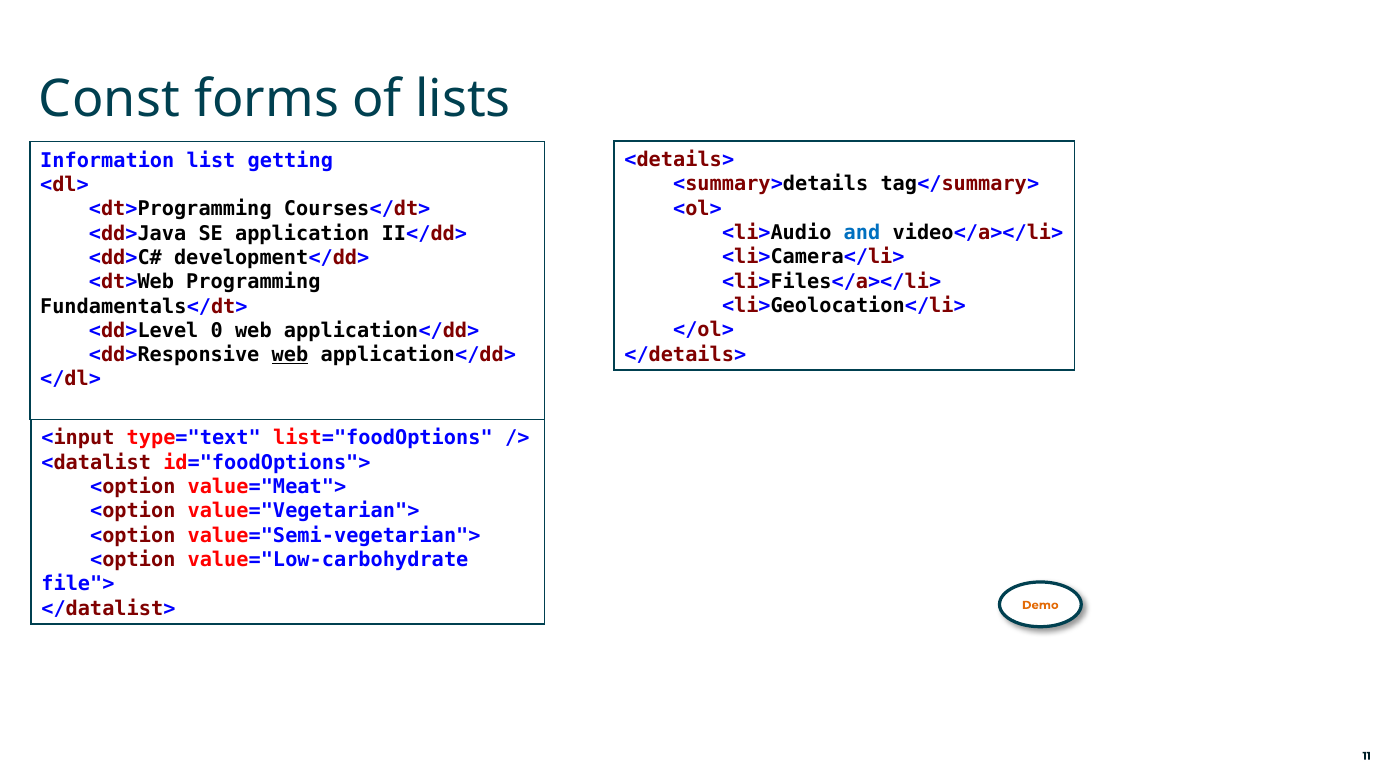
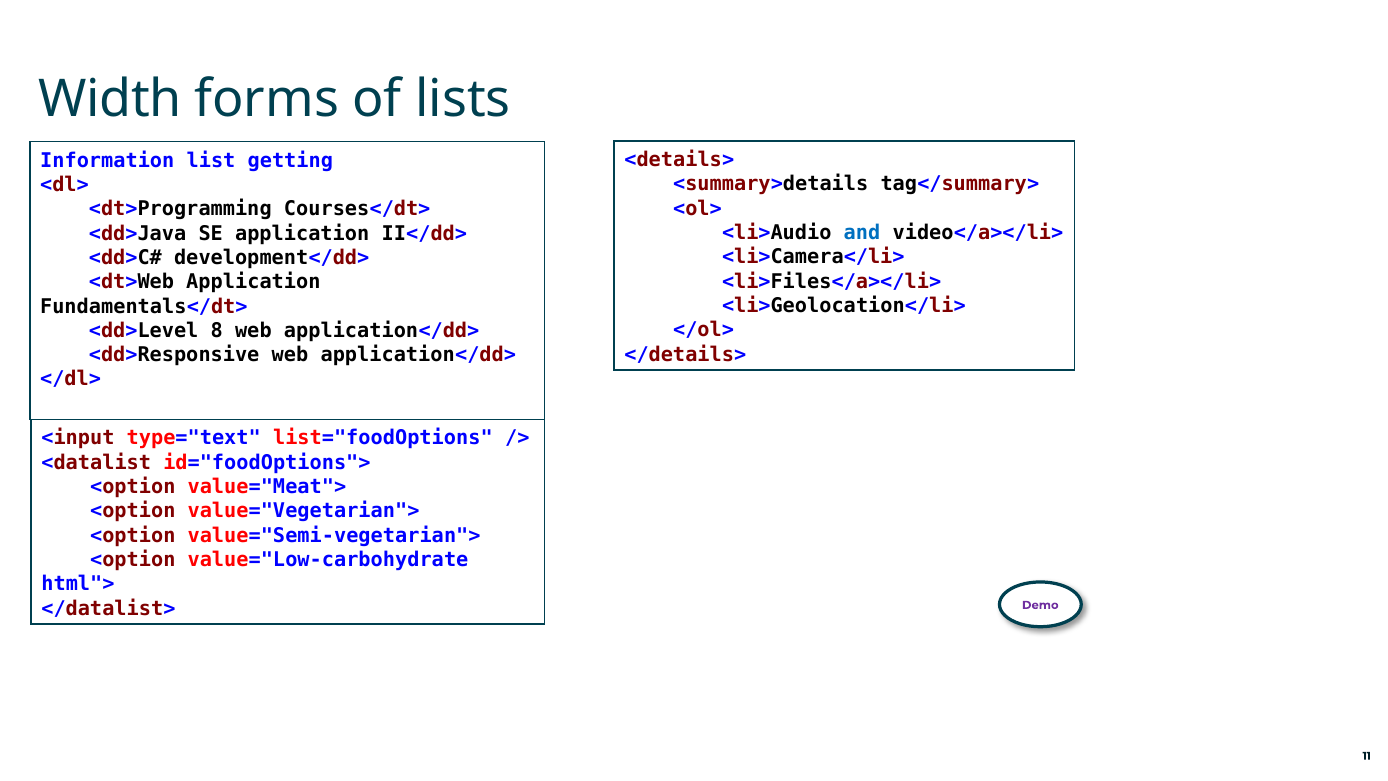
Const: Const -> Width
<dt>Web Programming: Programming -> Application
0: 0 -> 8
web at (290, 355) underline: present -> none
file">: file"> -> html">
Demo colour: orange -> purple
